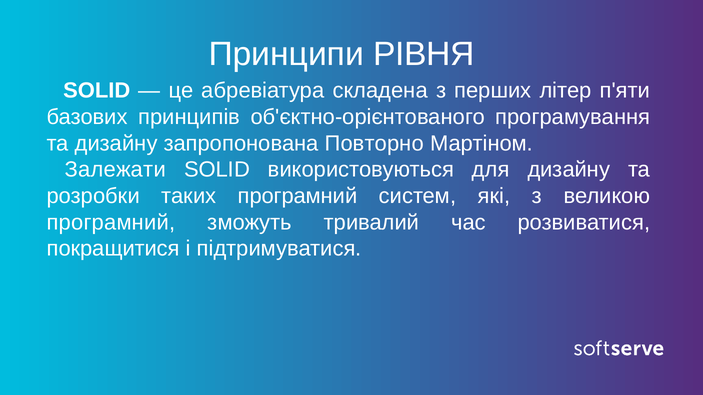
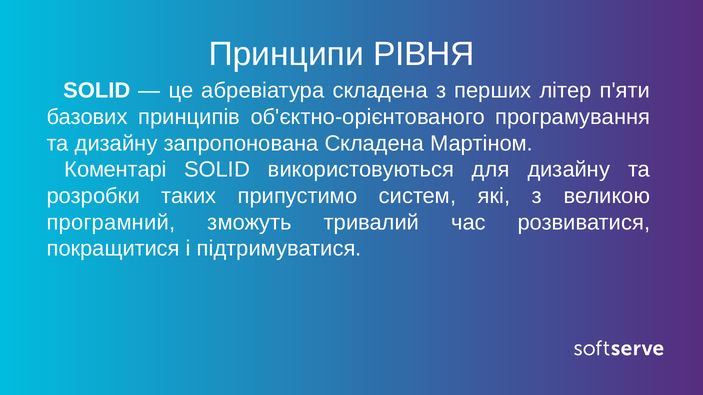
запропонована Повторно: Повторно -> Складена
Залежати: Залежати -> Коментарі
таких програмний: програмний -> припустимо
